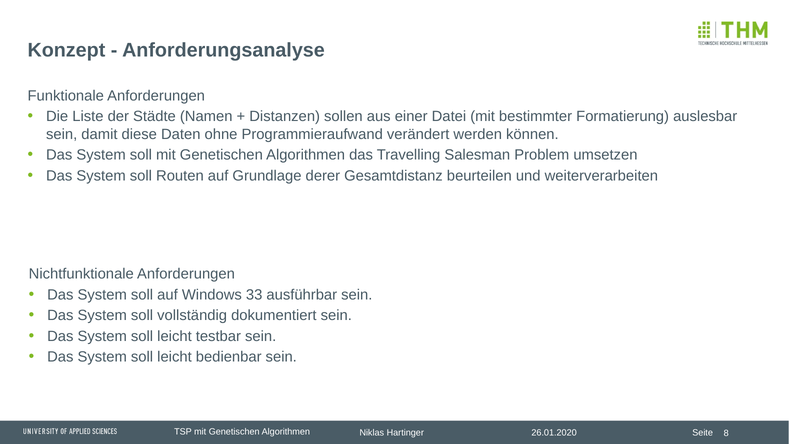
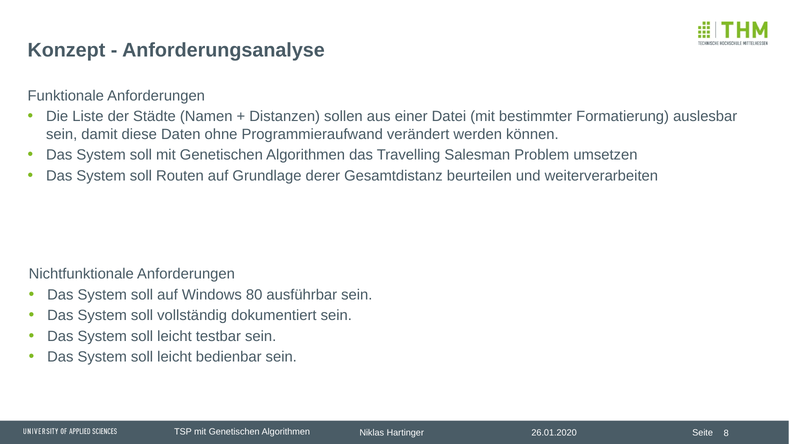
33: 33 -> 80
